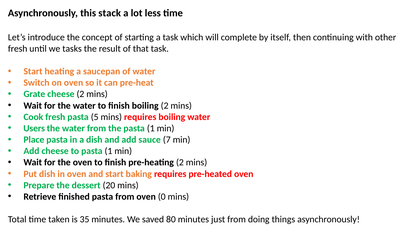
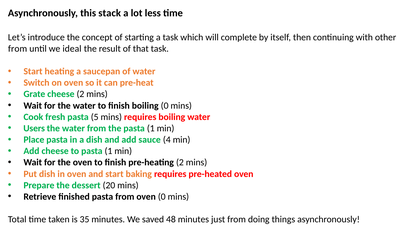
fresh at (18, 49): fresh -> from
tasks: tasks -> ideal
boiling 2: 2 -> 0
7: 7 -> 4
80: 80 -> 48
